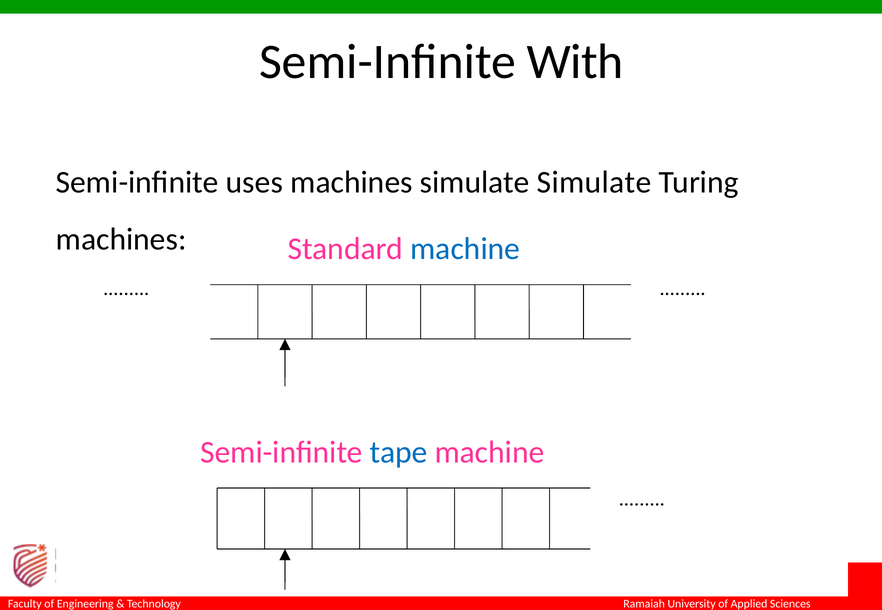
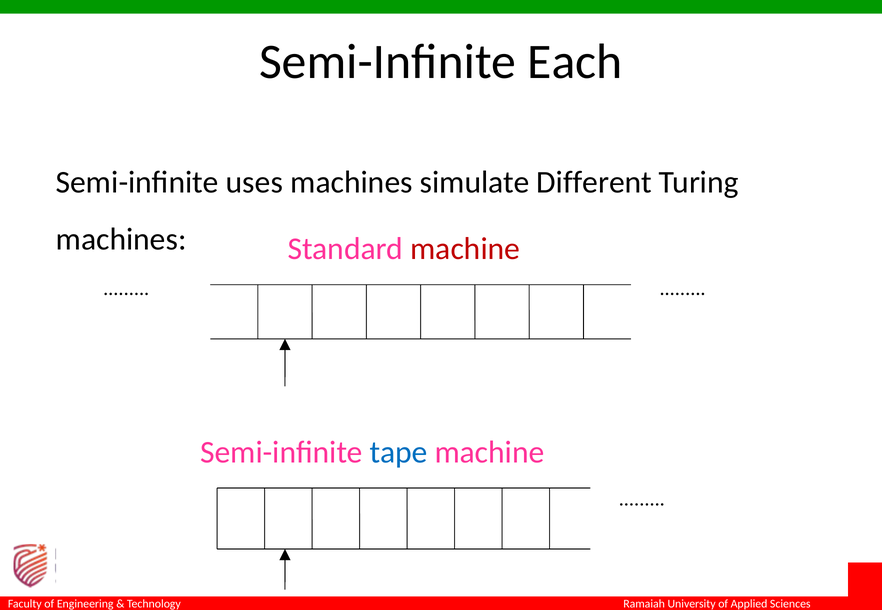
With: With -> Each
simulate Simulate: Simulate -> Different
machine at (465, 249) colour: blue -> red
